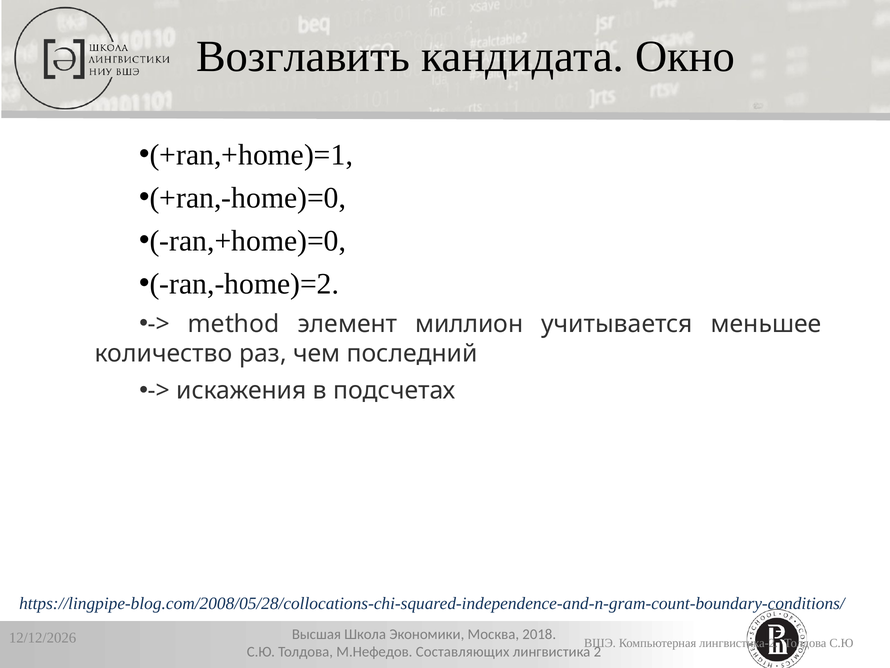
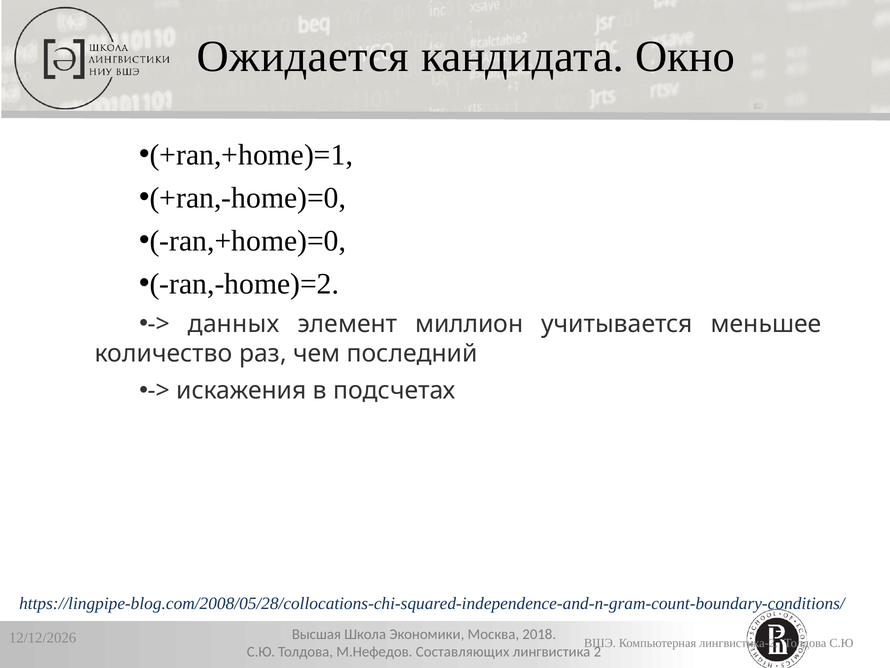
Возглавить: Возглавить -> Ожидается
method: method -> данных
